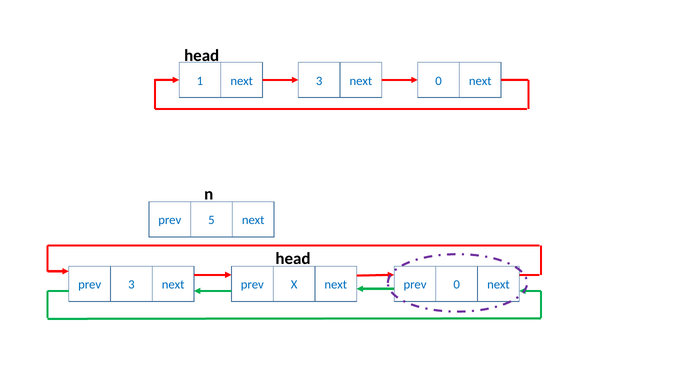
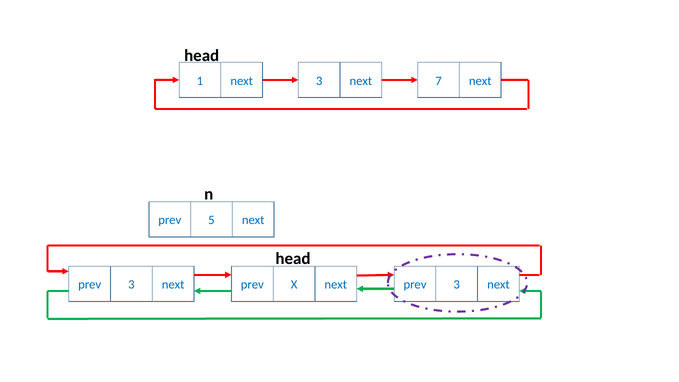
next 0: 0 -> 7
prev 0: 0 -> 3
